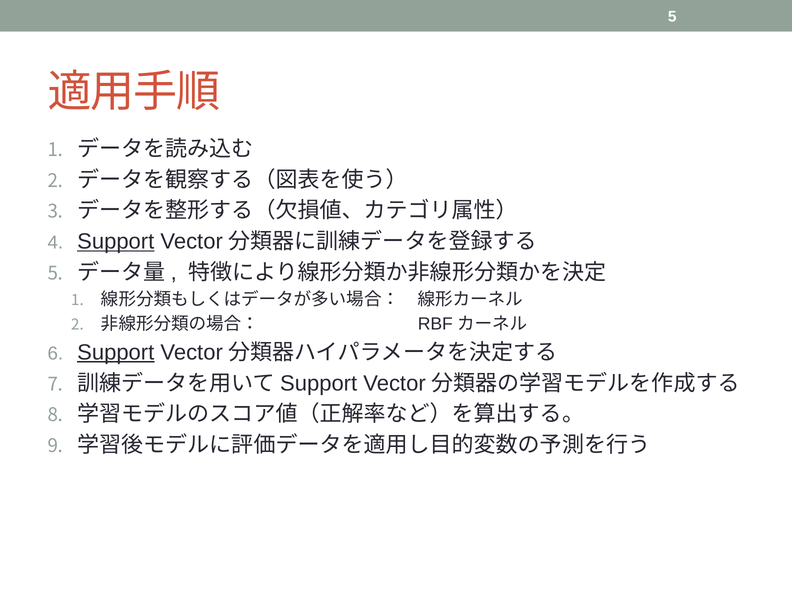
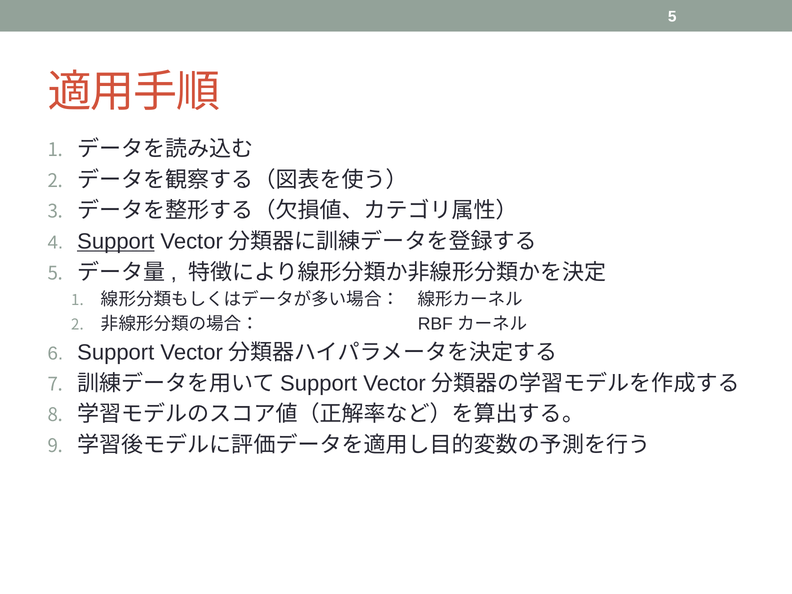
Support at (116, 352) underline: present -> none
